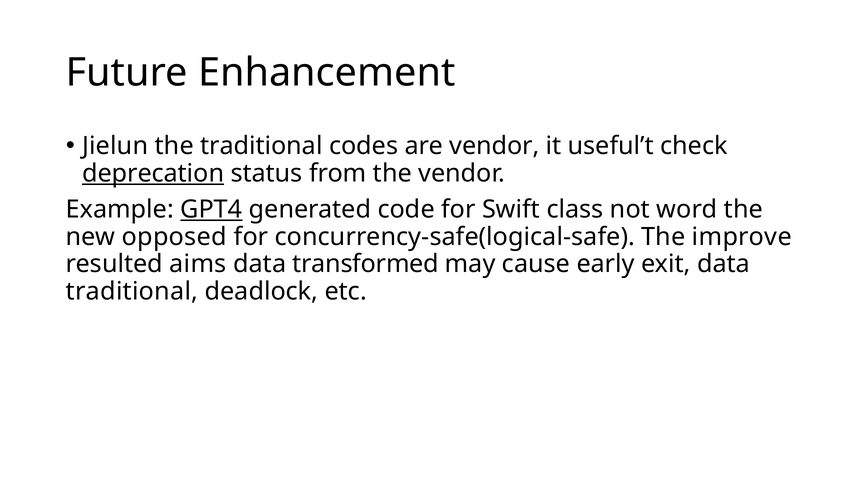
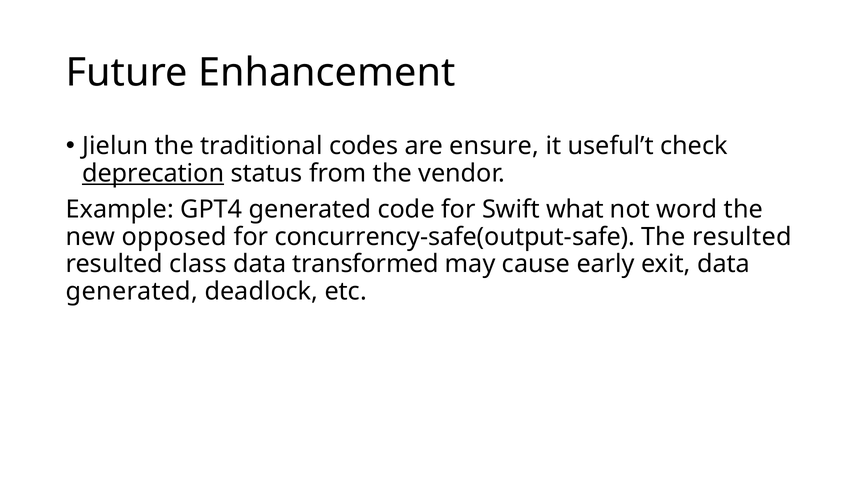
are vendor: vendor -> ensure
GPT4 underline: present -> none
class: class -> what
concurrency-safe(logical-safe: concurrency-safe(logical-safe -> concurrency-safe(output-safe
The improve: improve -> resulted
aims: aims -> class
traditional at (132, 292): traditional -> generated
